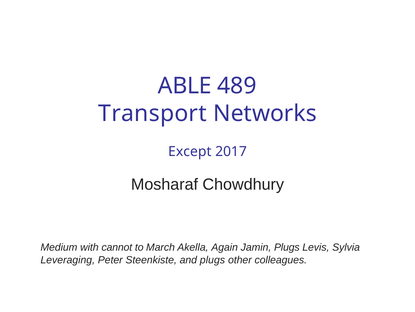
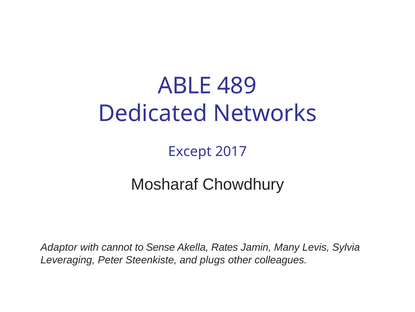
Transport: Transport -> Dedicated
Medium: Medium -> Adaptor
March: March -> Sense
Again: Again -> Rates
Jamin Plugs: Plugs -> Many
